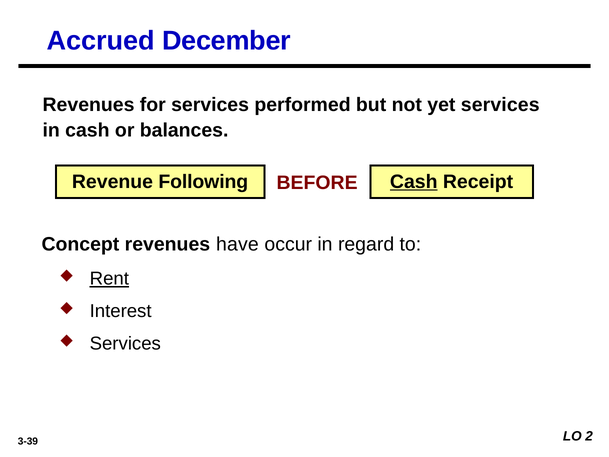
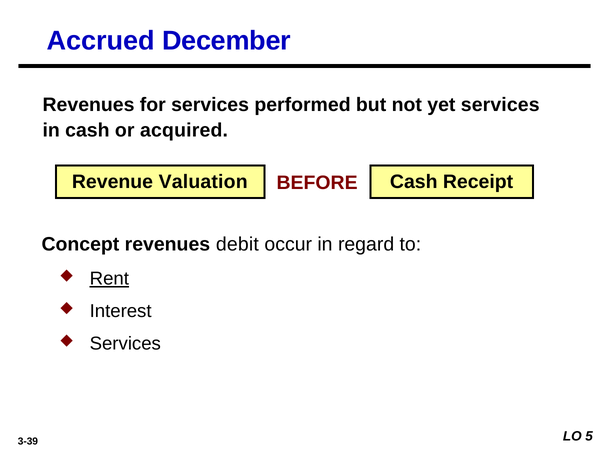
balances: balances -> acquired
Following: Following -> Valuation
Cash at (414, 182) underline: present -> none
have: have -> debit
2: 2 -> 5
